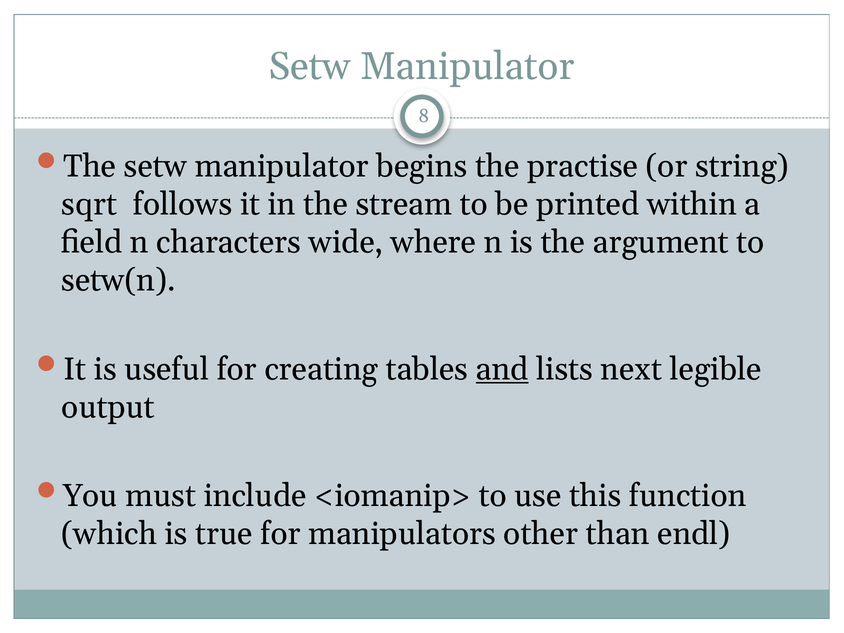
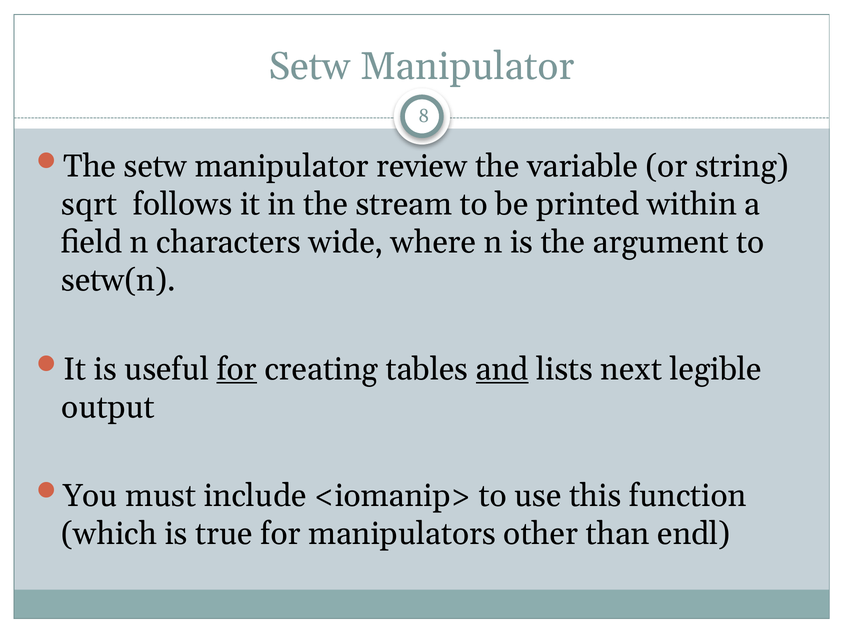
begins: begins -> review
practise: practise -> variable
for at (237, 369) underline: none -> present
